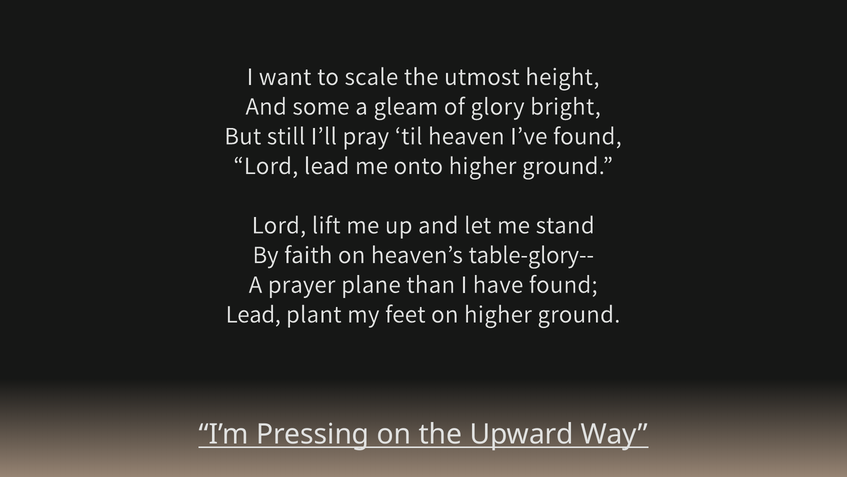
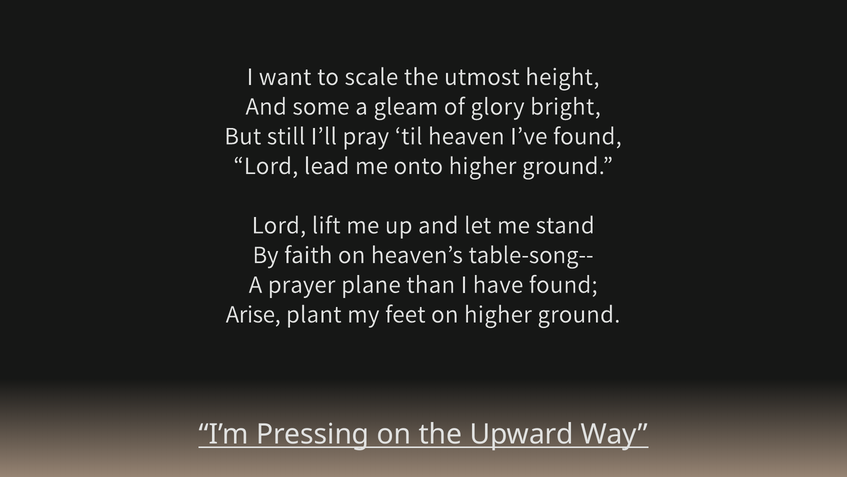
table-glory--: table-glory-- -> table-song--
Lead at (253, 314): Lead -> Arise
